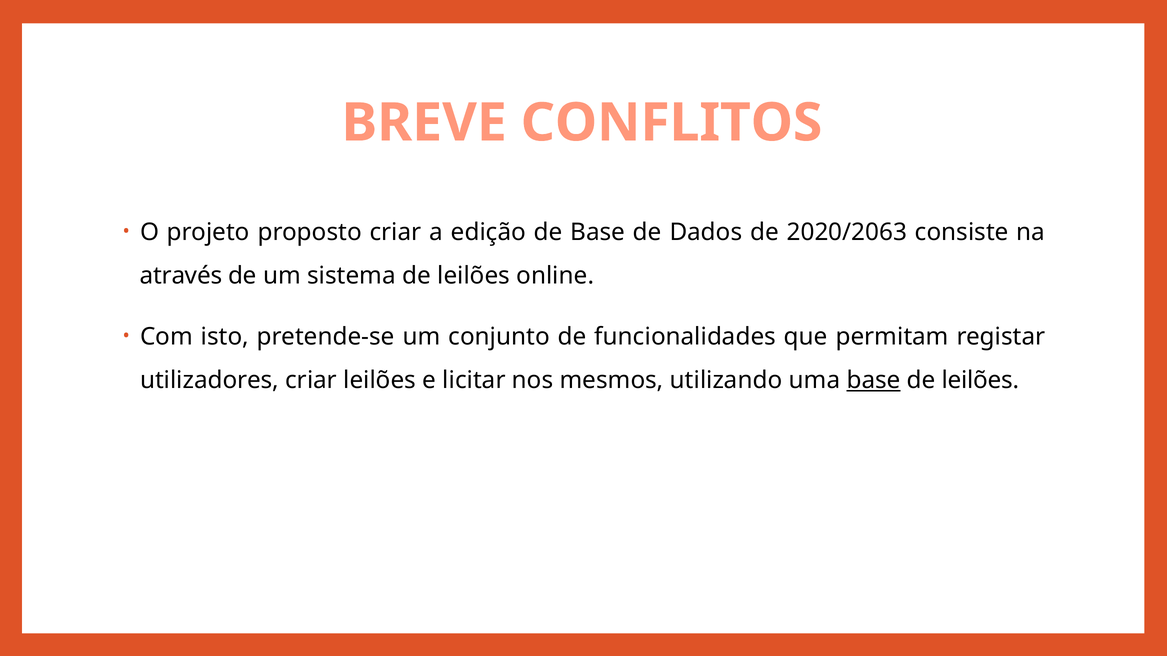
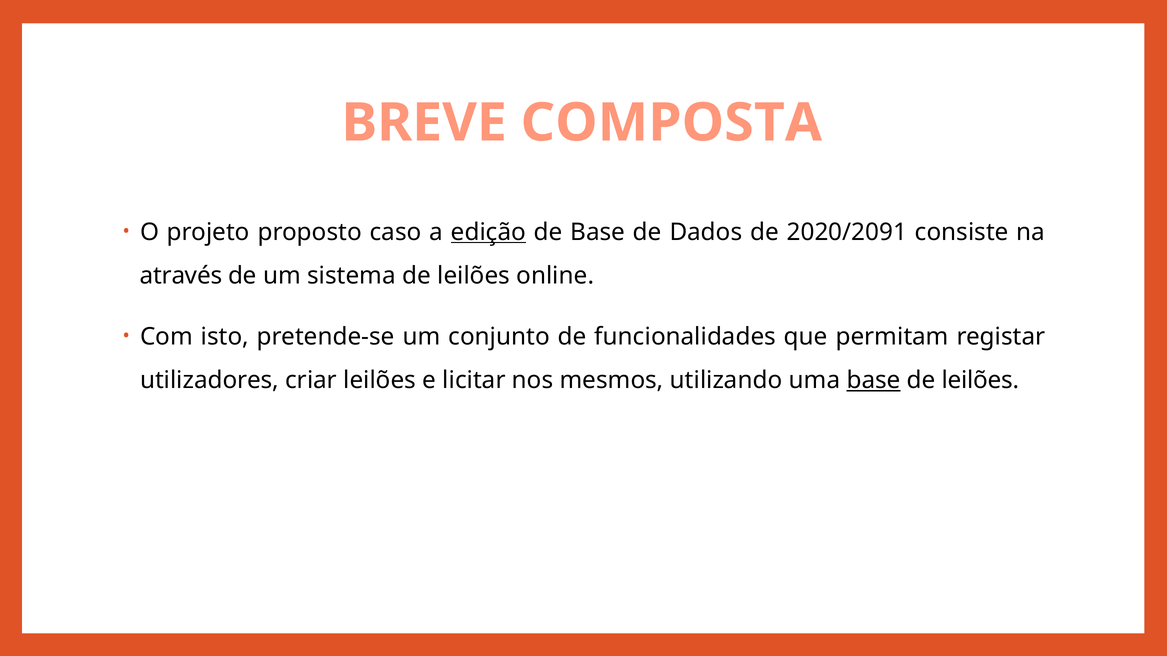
CONFLITOS: CONFLITOS -> COMPOSTA
proposto criar: criar -> caso
edição underline: none -> present
2020/2063: 2020/2063 -> 2020/2091
